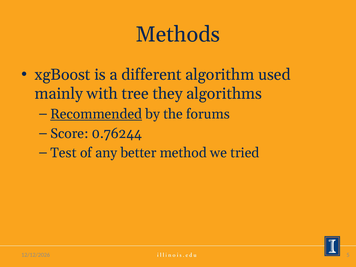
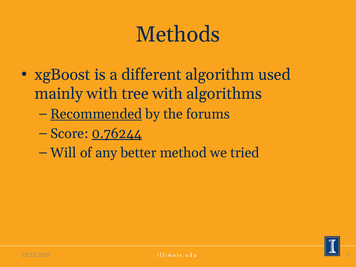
tree they: they -> with
0.76244 underline: none -> present
Test: Test -> Will
